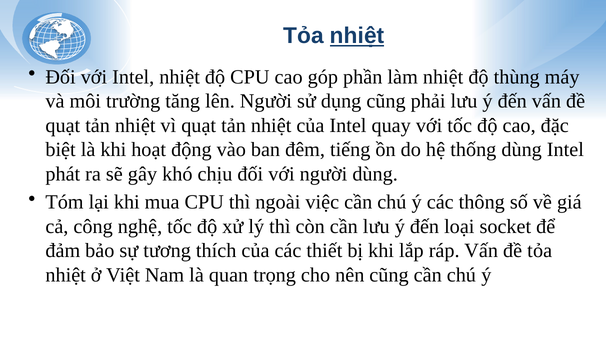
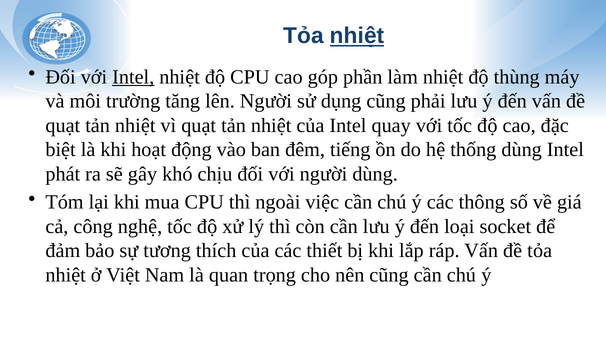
Intel at (133, 77) underline: none -> present
